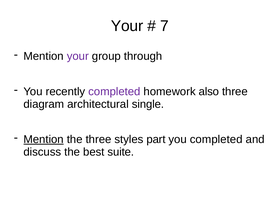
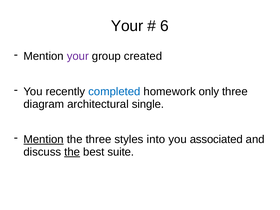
7: 7 -> 6
through: through -> created
completed at (114, 92) colour: purple -> blue
also: also -> only
part: part -> into
you completed: completed -> associated
the at (72, 152) underline: none -> present
